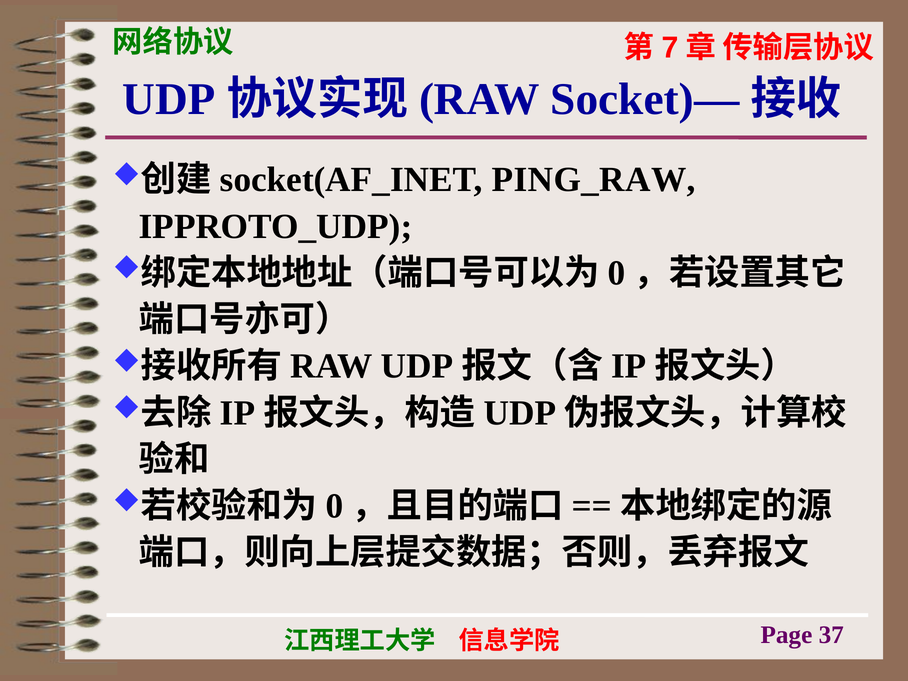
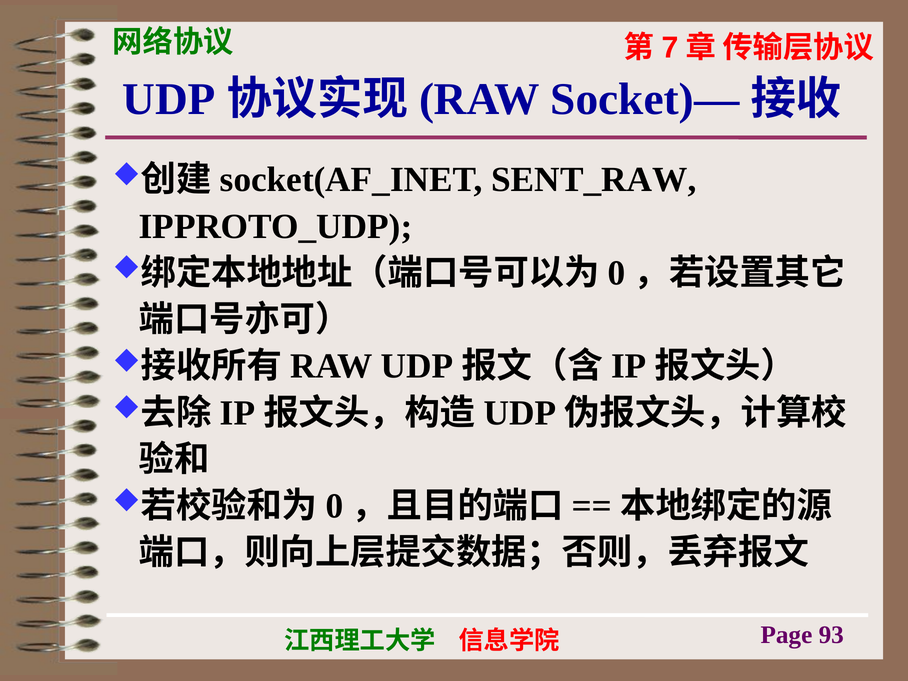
PING_RAW: PING_RAW -> SENT_RAW
37: 37 -> 93
